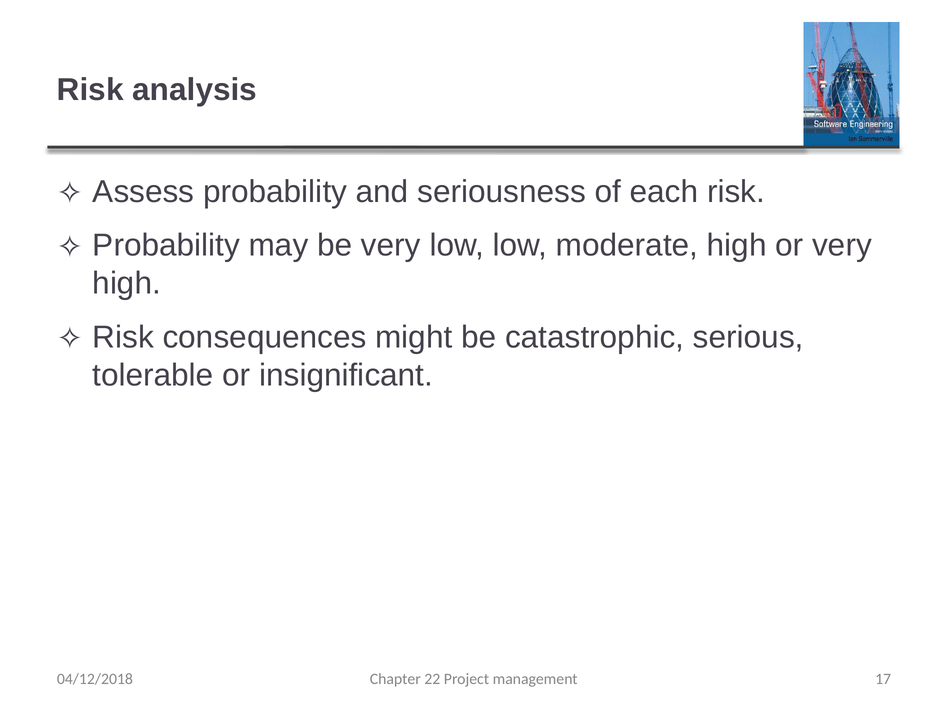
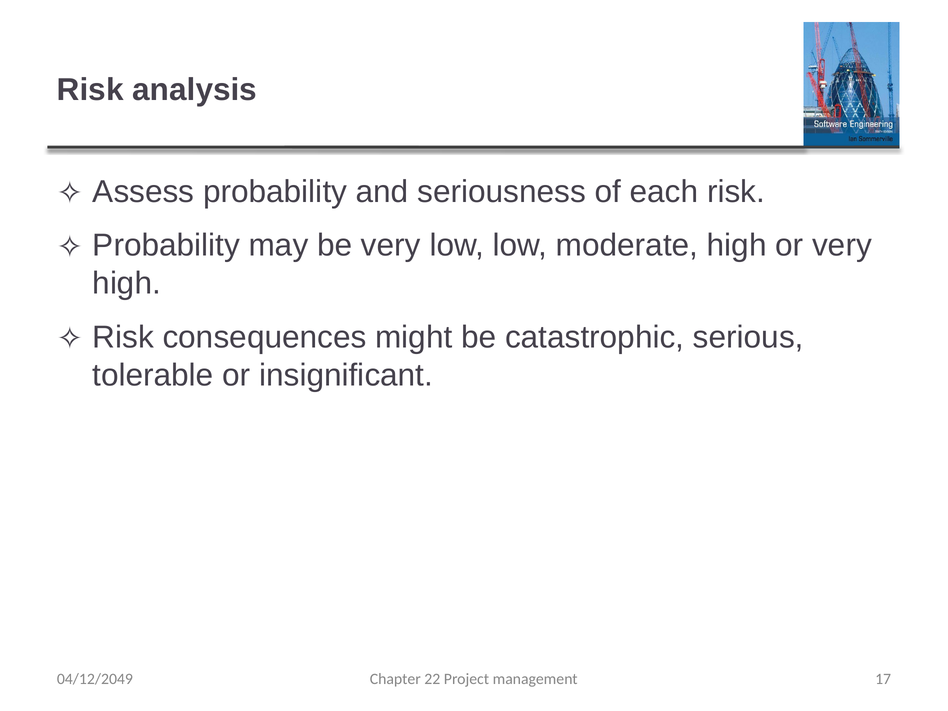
04/12/2018: 04/12/2018 -> 04/12/2049
